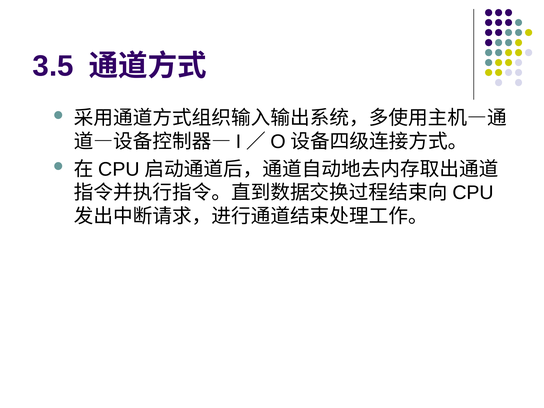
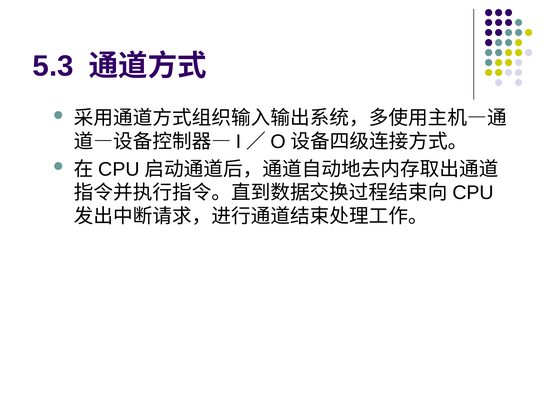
3.5: 3.5 -> 5.3
